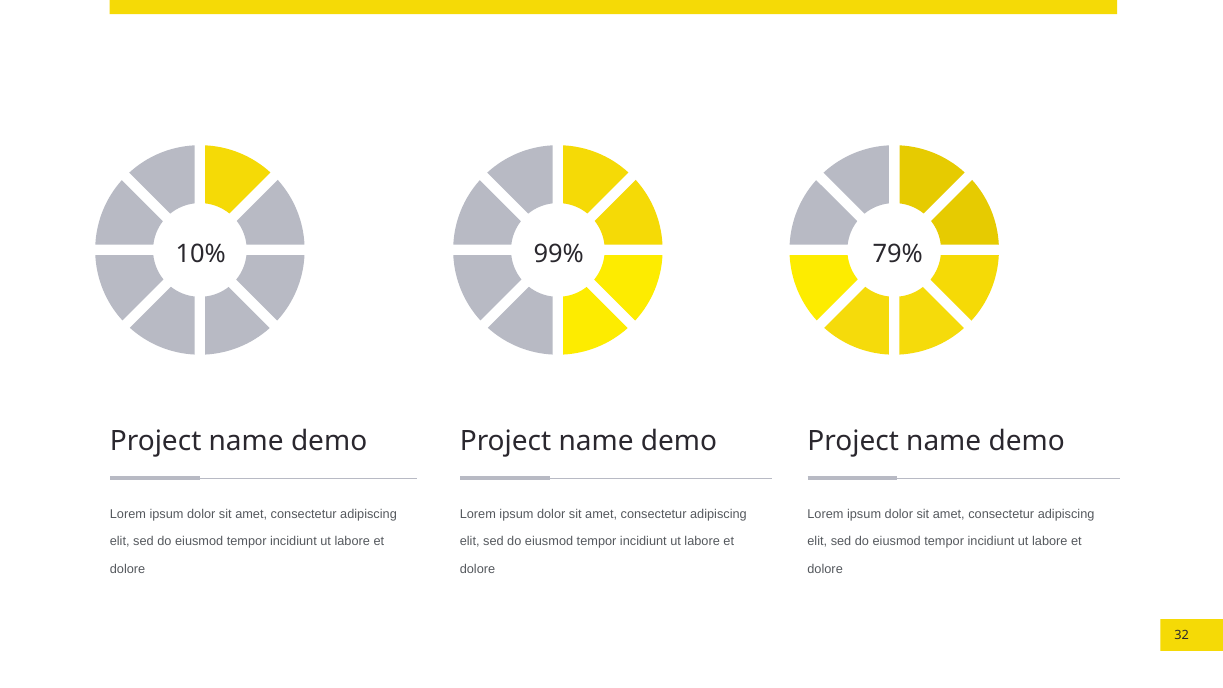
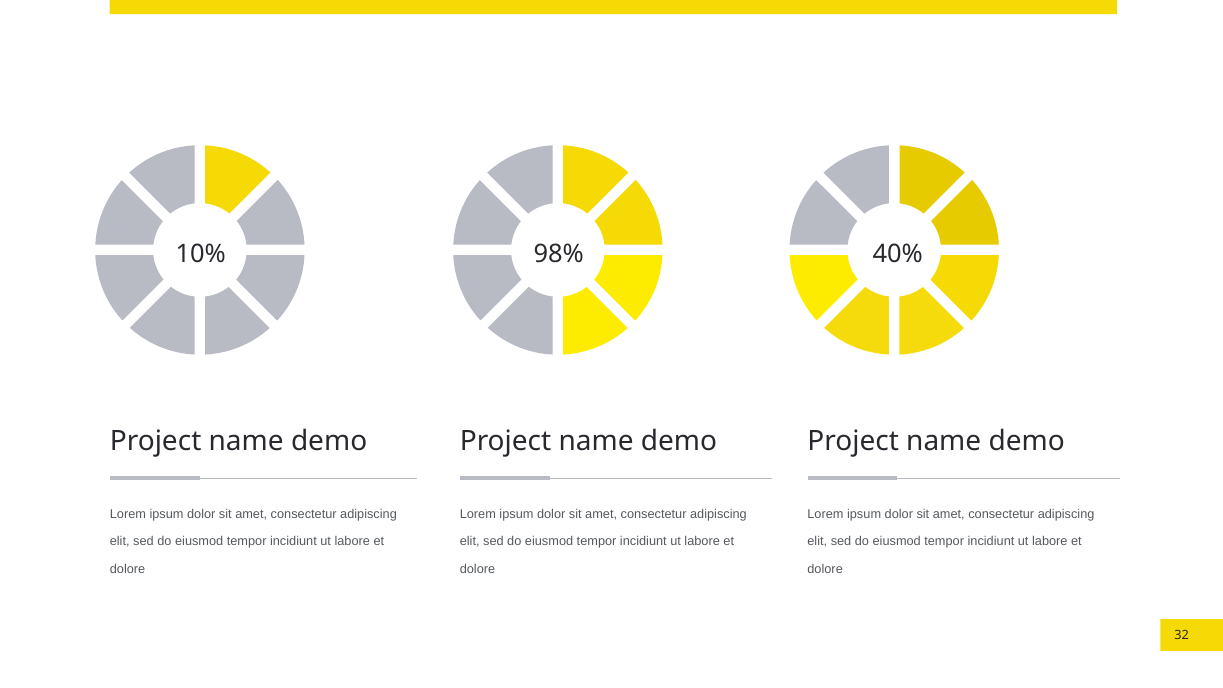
99%: 99% -> 98%
79%: 79% -> 40%
